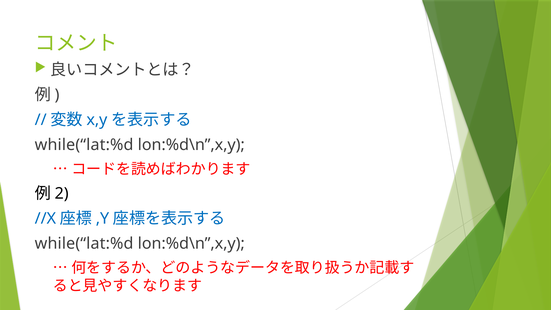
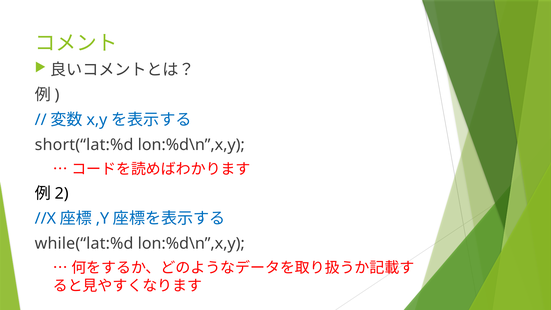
while(“lat:%d at (84, 145): while(“lat:%d -> short(“lat:%d
